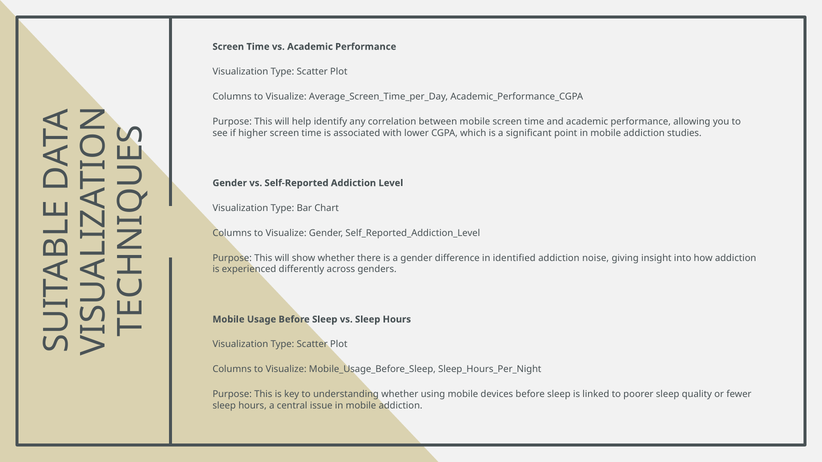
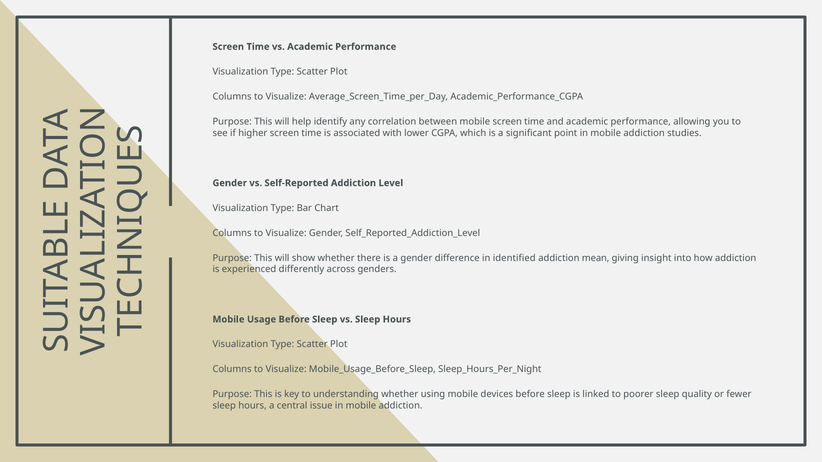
noise: noise -> mean
